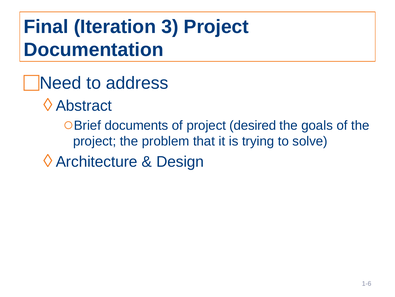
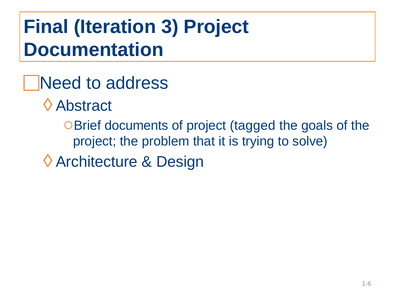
desired: desired -> tagged
